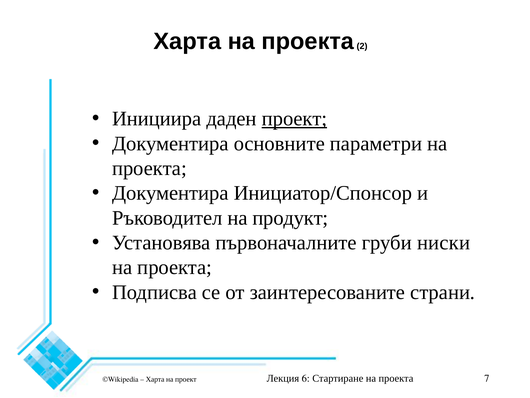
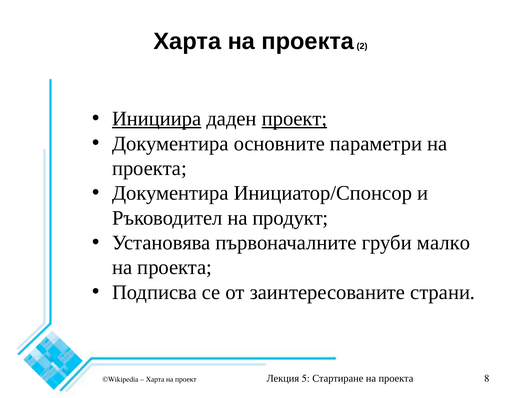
Инициира underline: none -> present
ниски: ниски -> малко
6: 6 -> 5
7: 7 -> 8
